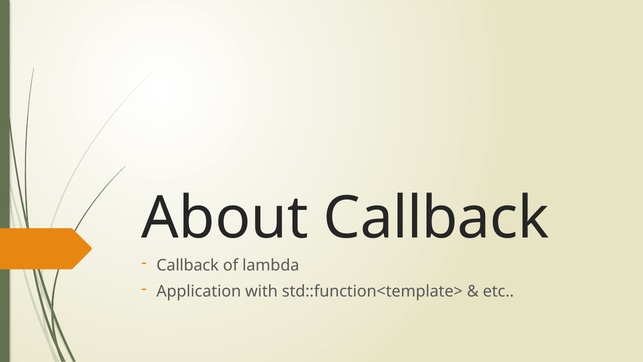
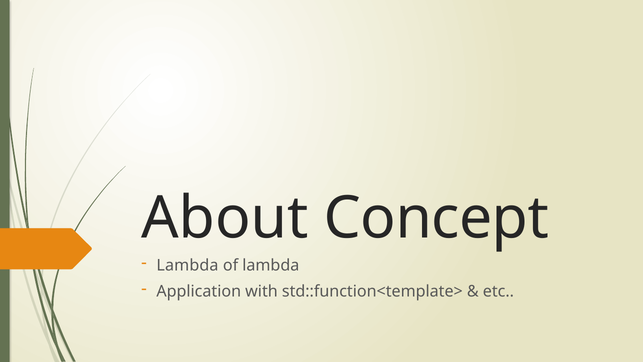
About Callback: Callback -> Concept
Callback at (188, 265): Callback -> Lambda
